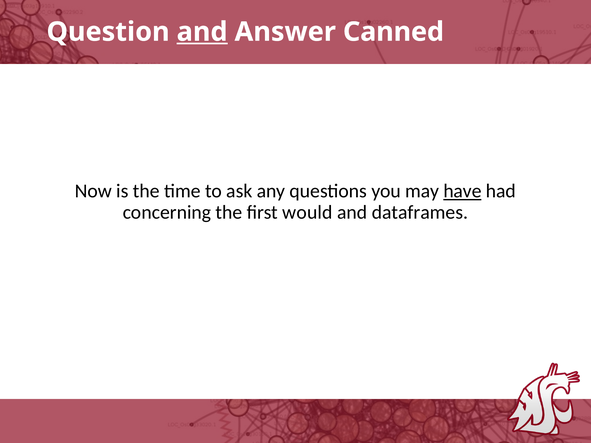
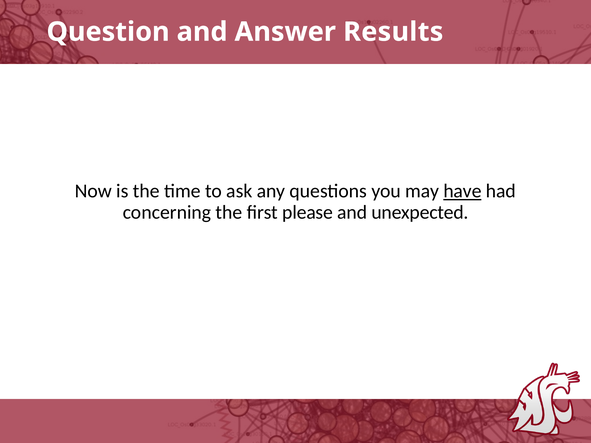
and at (202, 32) underline: present -> none
Canned: Canned -> Results
would: would -> please
dataframes: dataframes -> unexpected
